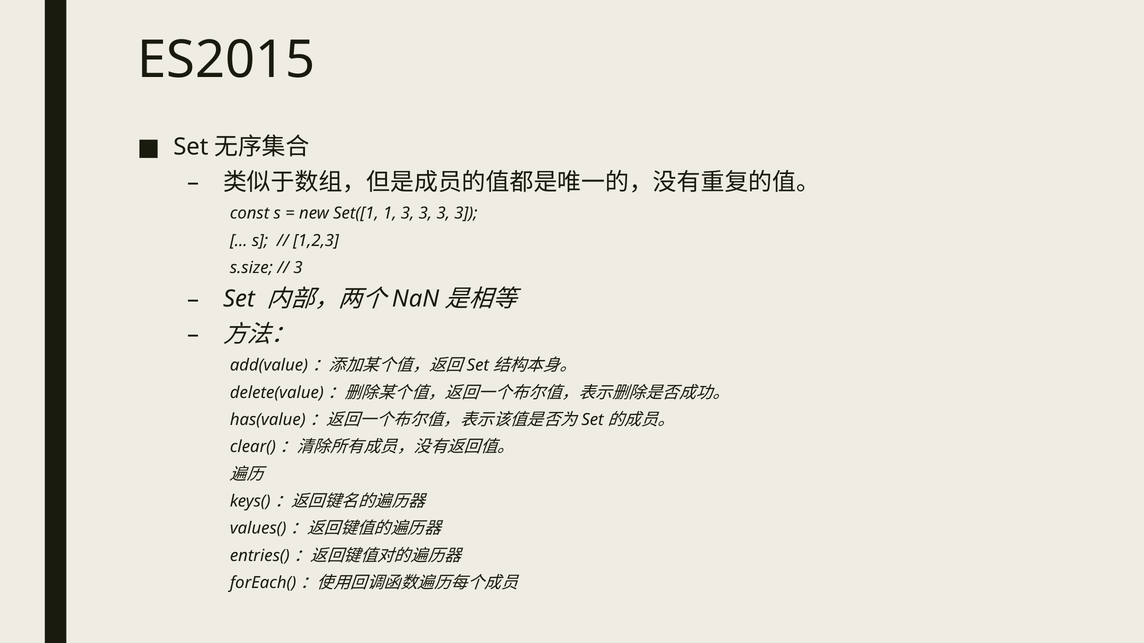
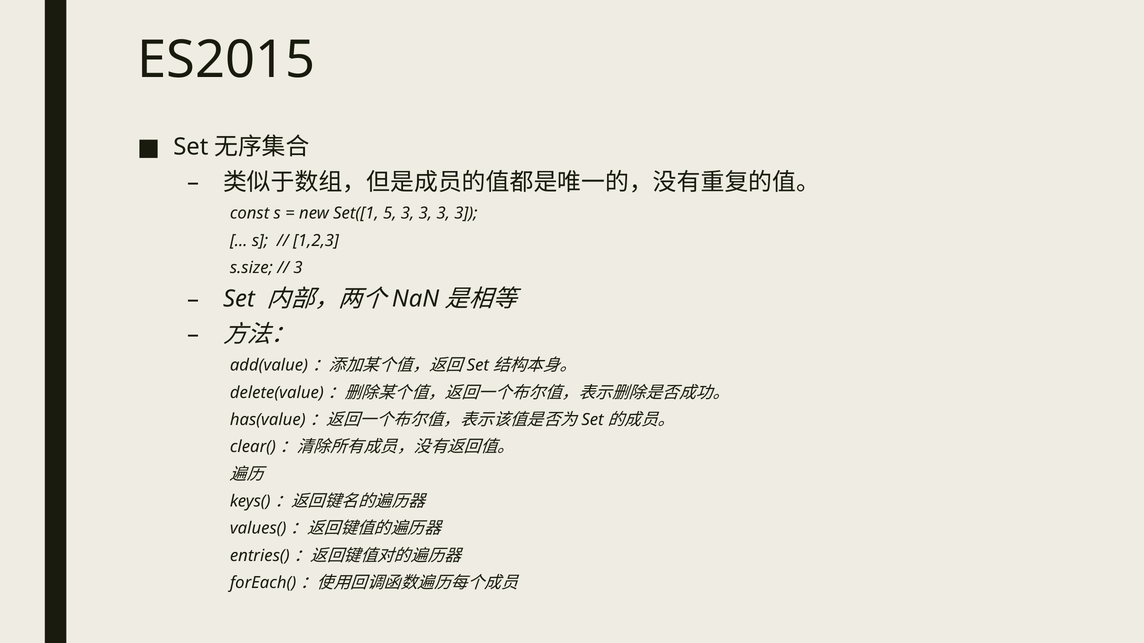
1: 1 -> 5
